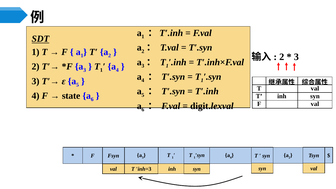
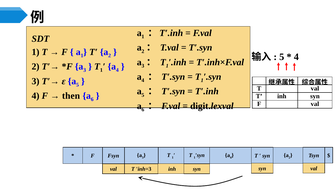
SDT underline: present -> none
2 at (282, 57): 2 -> 5
3 at (296, 57): 3 -> 4
state: state -> then
